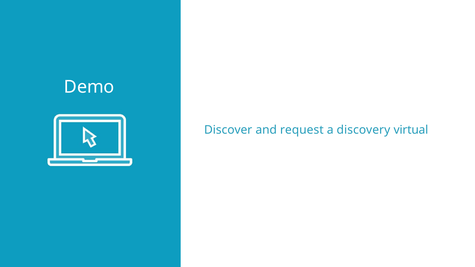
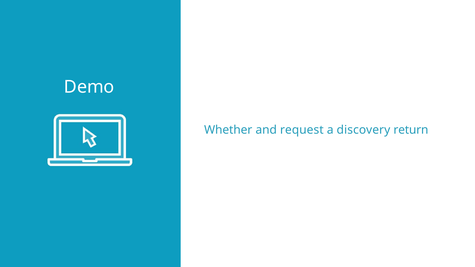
Discover: Discover -> Whether
virtual: virtual -> return
